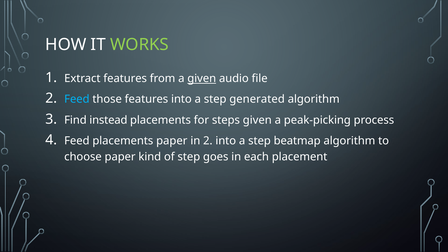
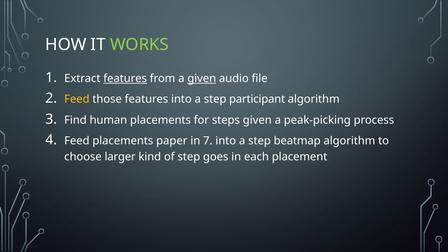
features at (125, 78) underline: none -> present
Feed at (77, 99) colour: light blue -> yellow
generated: generated -> participant
instead: instead -> human
in 2: 2 -> 7
choose paper: paper -> larger
